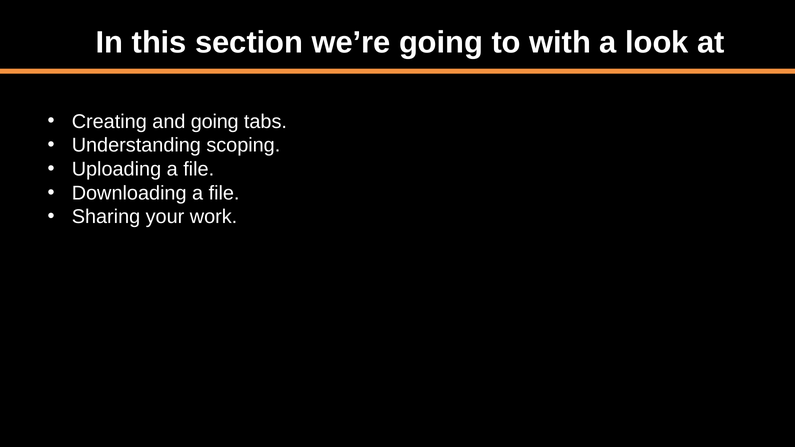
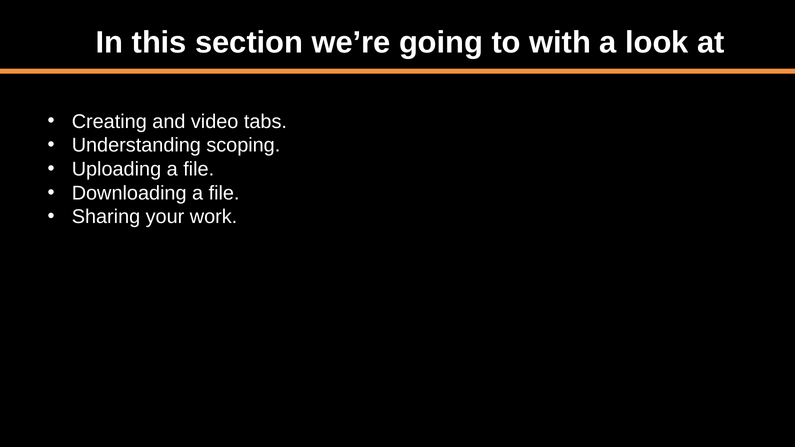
and going: going -> video
